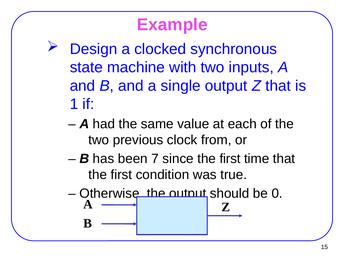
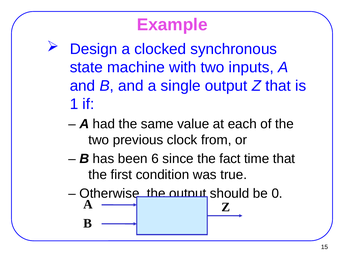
7: 7 -> 6
since the first: first -> fact
